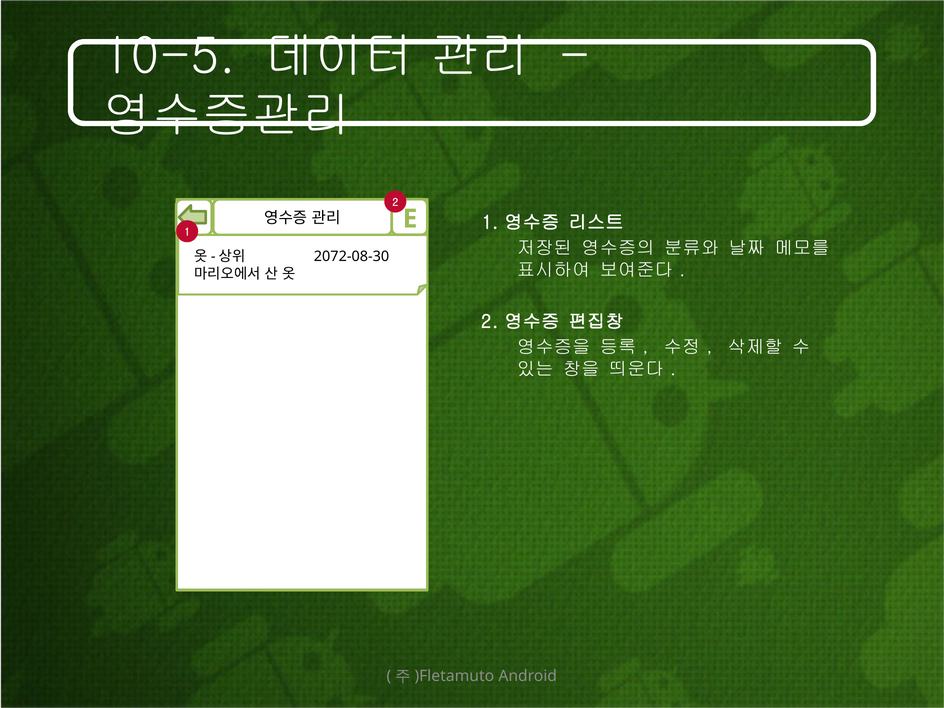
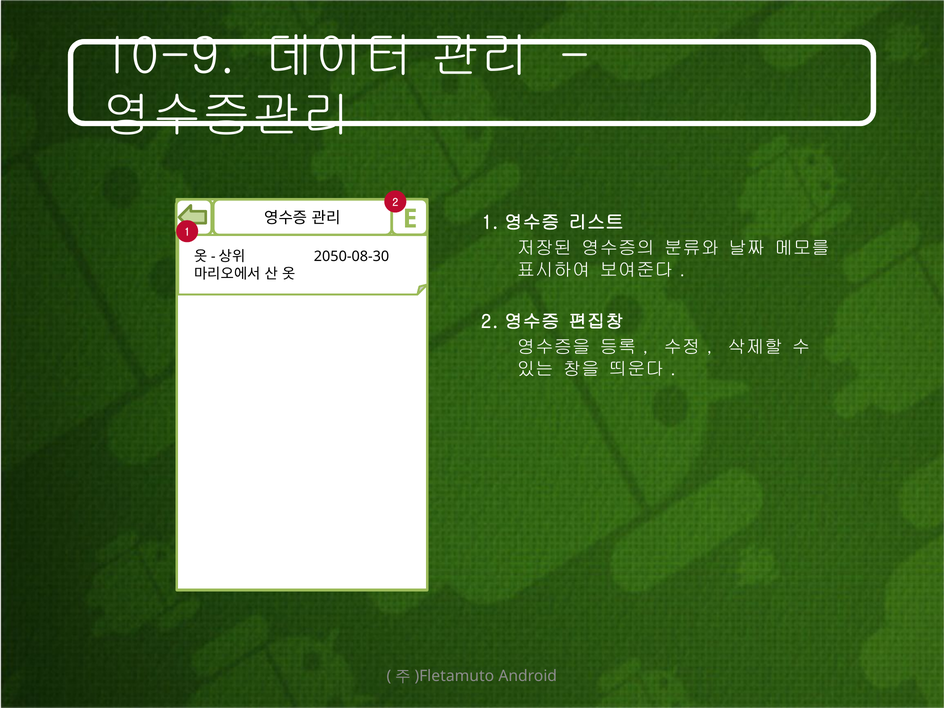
10-5: 10-5 -> 10-9
2072-08-30: 2072-08-30 -> 2050-08-30
